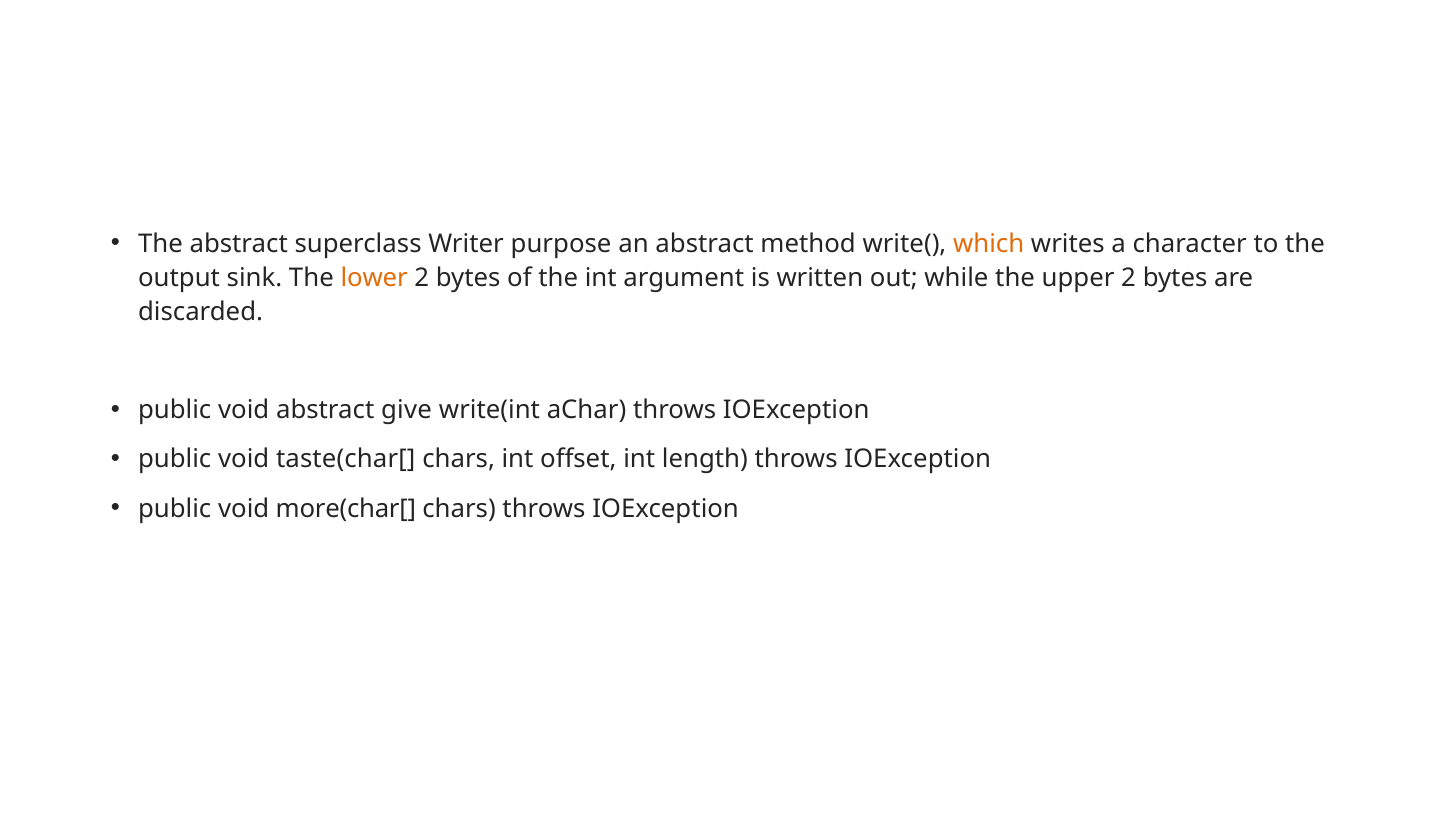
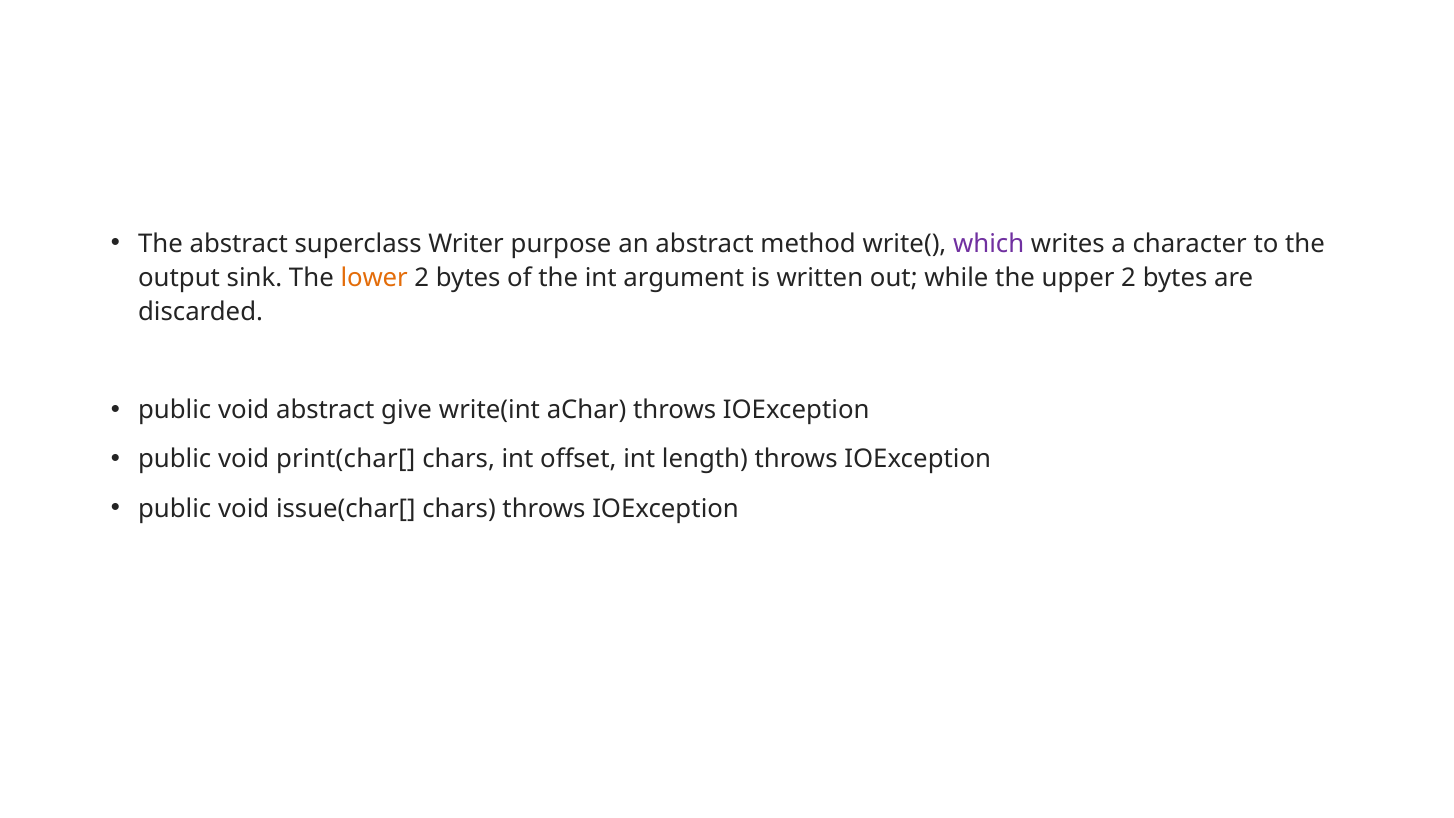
which colour: orange -> purple
taste(char[: taste(char[ -> print(char[
more(char[: more(char[ -> issue(char[
